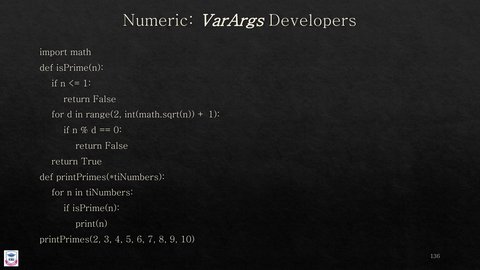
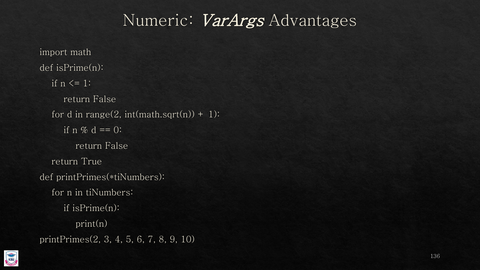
Developers: Developers -> Advantages
